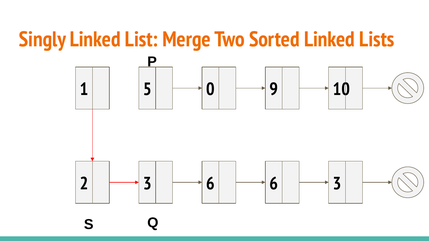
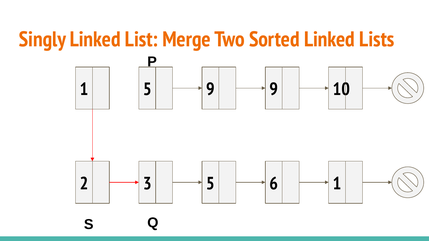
5 0: 0 -> 9
3 6: 6 -> 5
6 3: 3 -> 1
